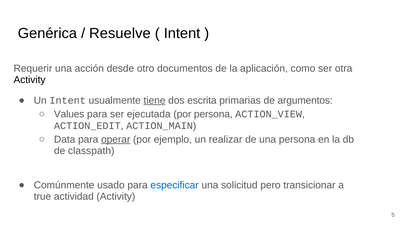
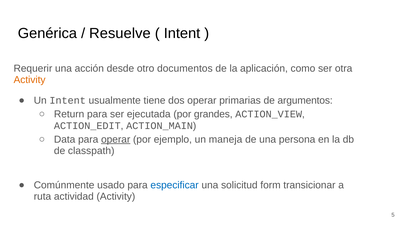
Activity at (30, 80) colour: black -> orange
tiene underline: present -> none
dos escrita: escrita -> operar
Values: Values -> Return
por persona: persona -> grandes
realizar: realizar -> maneja
pero: pero -> form
true: true -> ruta
